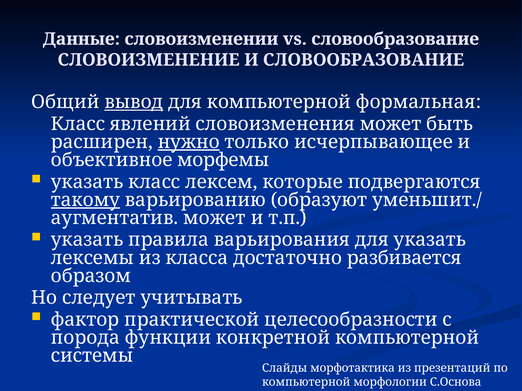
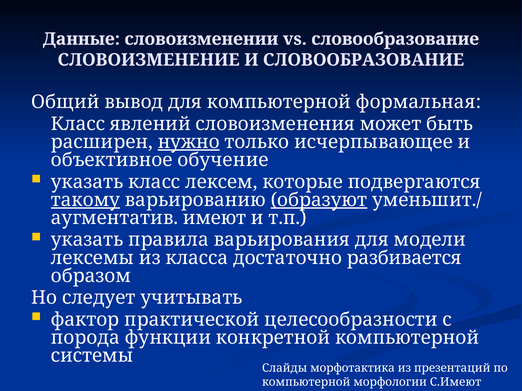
вывод underline: present -> none
морфемы: морфемы -> обучение
образуют underline: none -> present
аугментатив может: может -> имеют
для указать: указать -> модели
С.Основа: С.Основа -> С.Имеют
